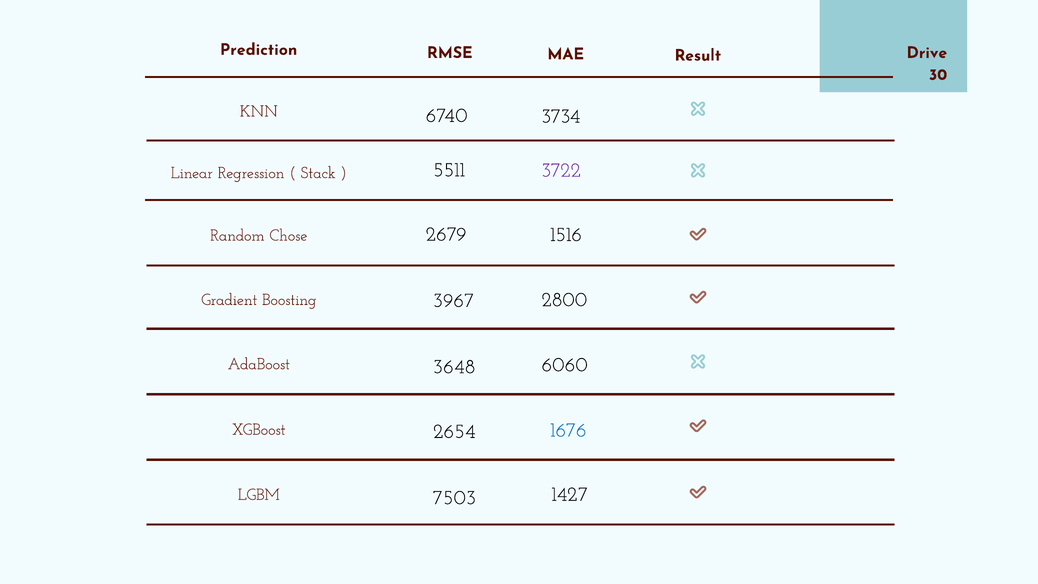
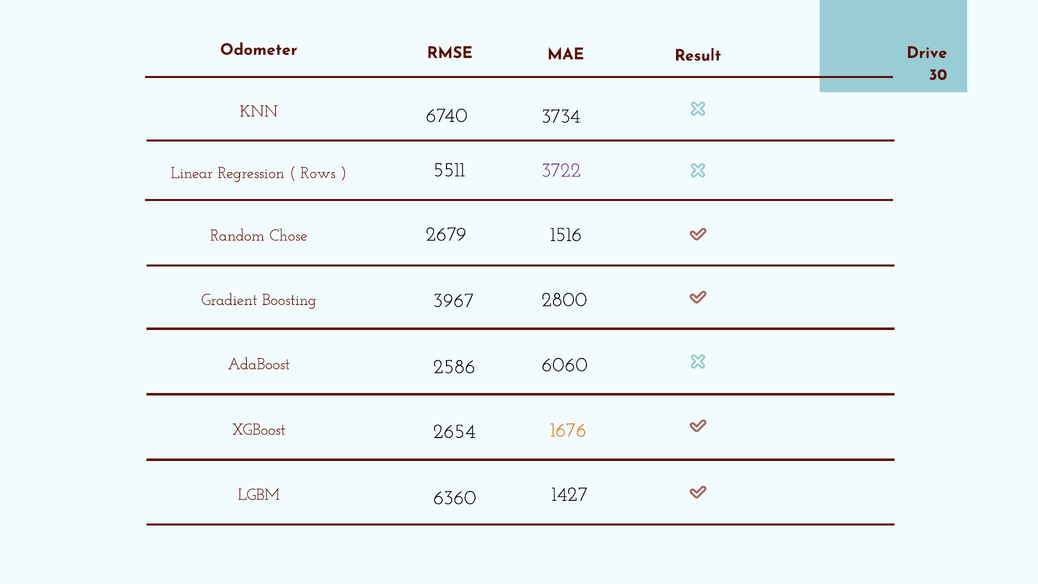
Prediction: Prediction -> Odometer
Stack: Stack -> Rows
3648: 3648 -> 2586
1676 colour: blue -> orange
7503: 7503 -> 6360
